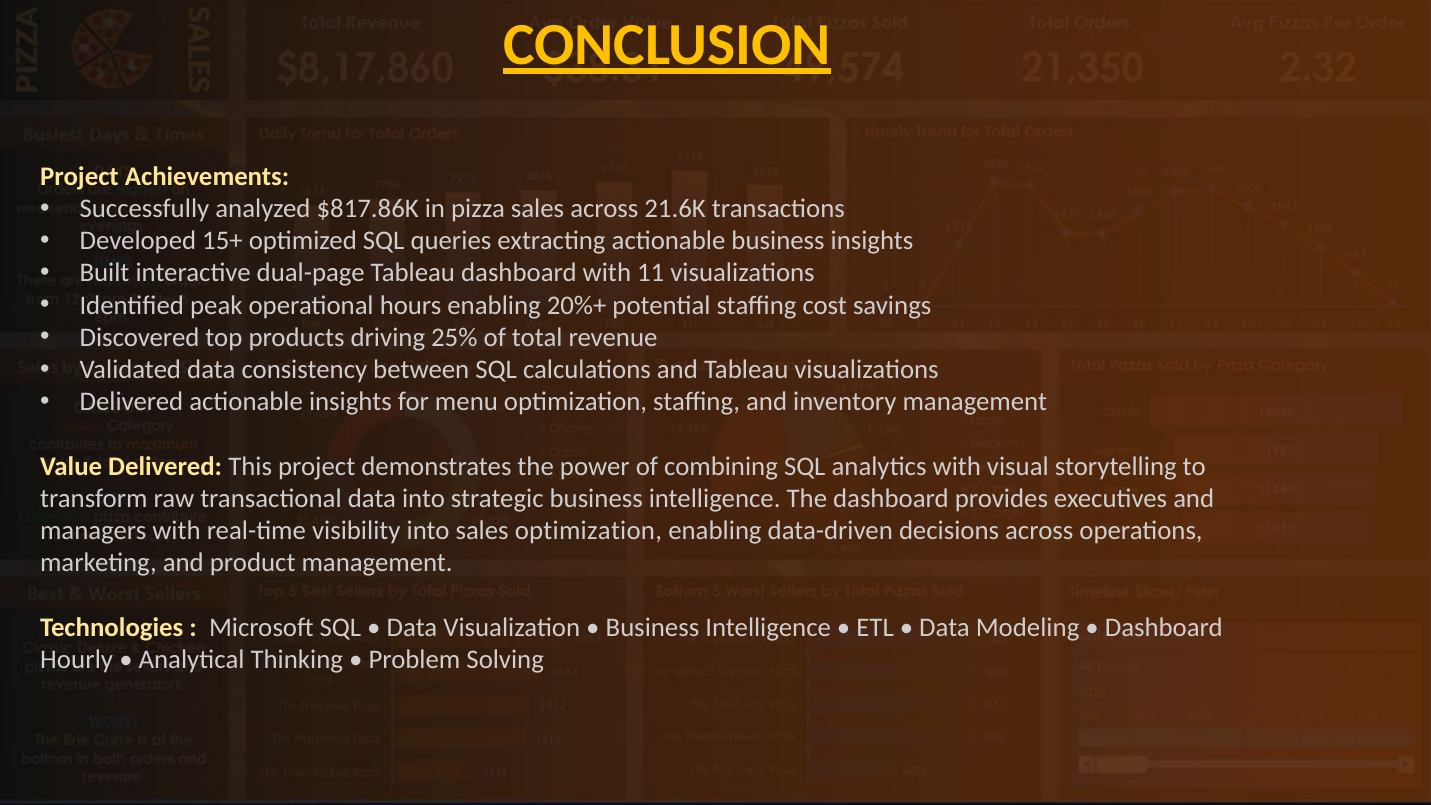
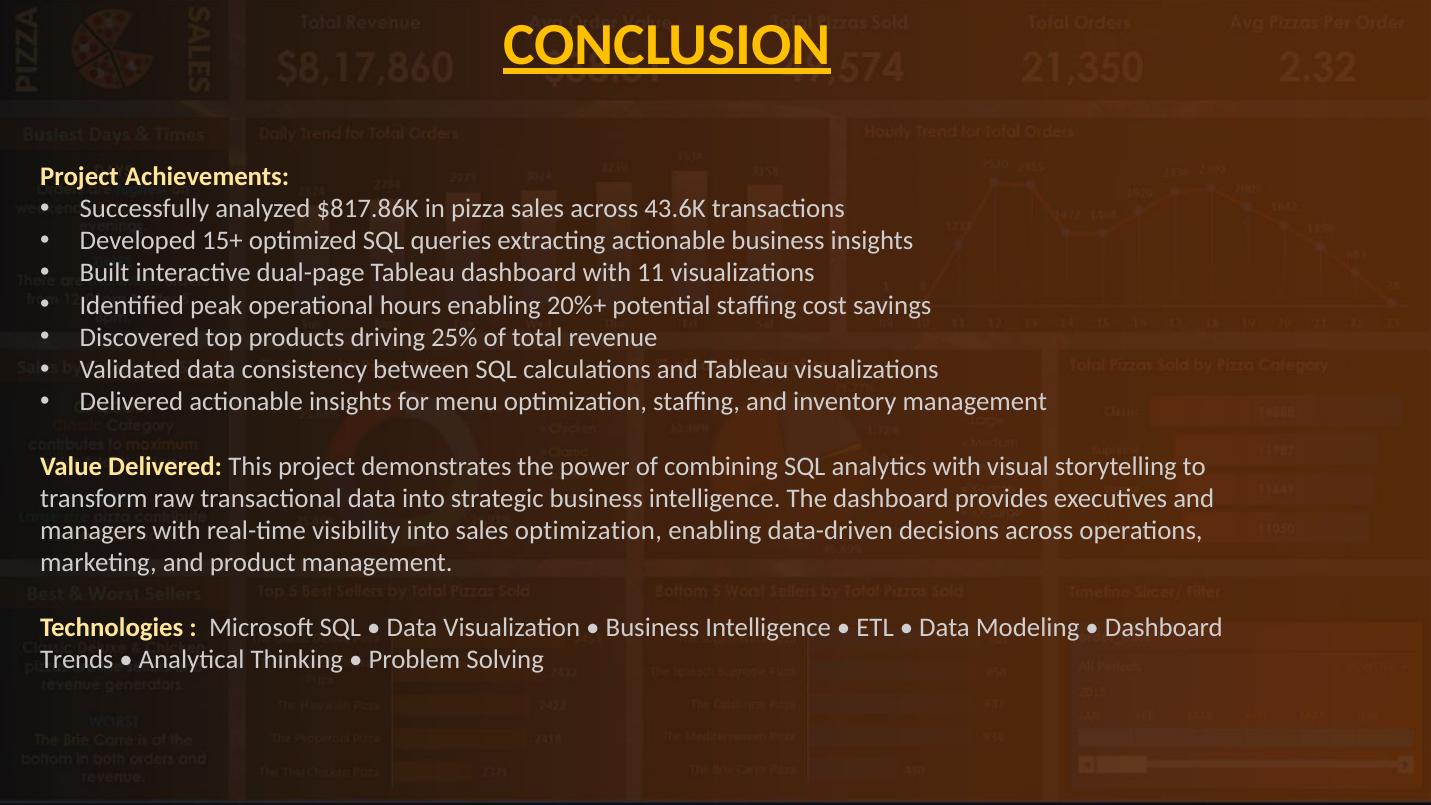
21.6K: 21.6K -> 43.6K
Hourly: Hourly -> Trends
